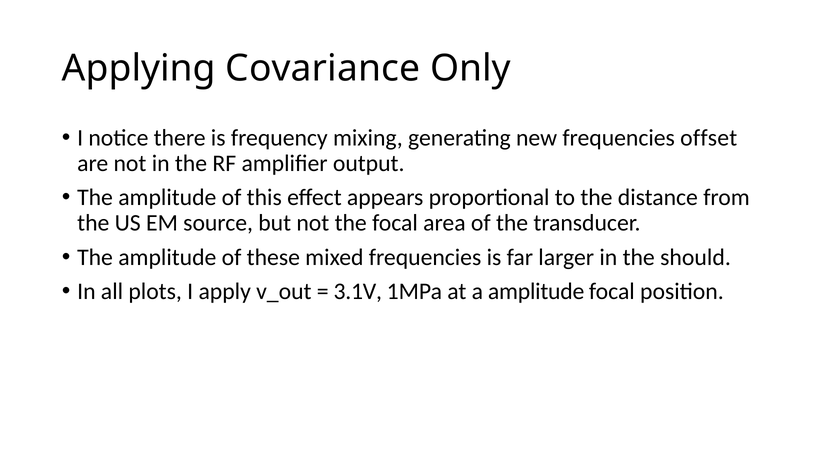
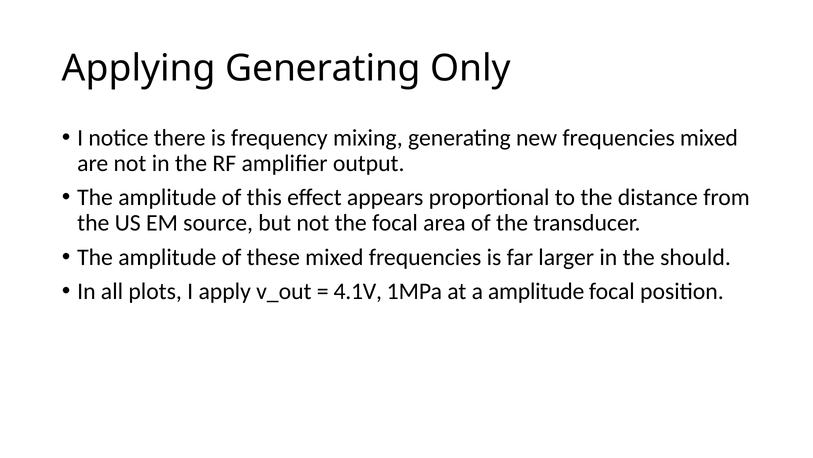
Applying Covariance: Covariance -> Generating
frequencies offset: offset -> mixed
3.1V: 3.1V -> 4.1V
